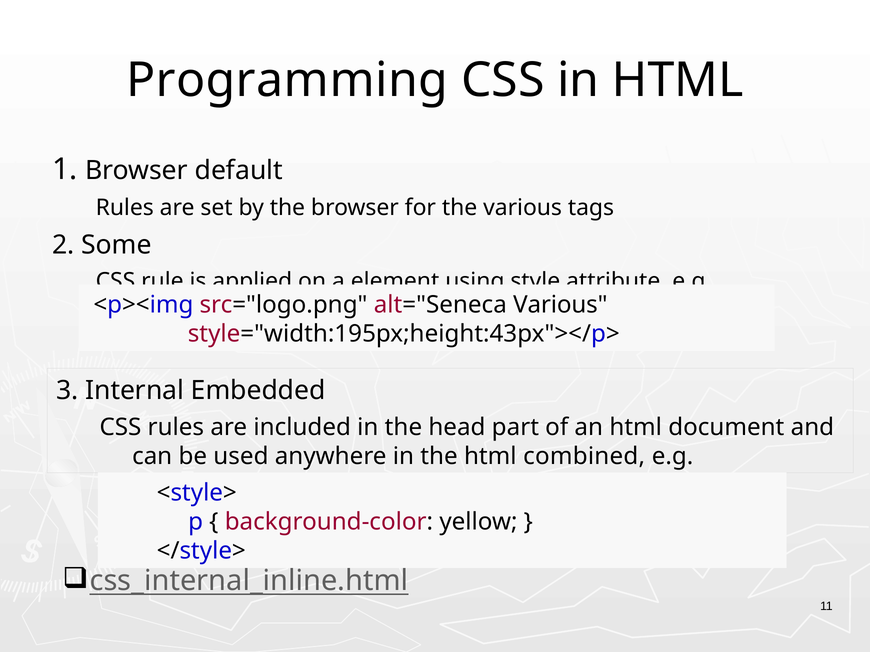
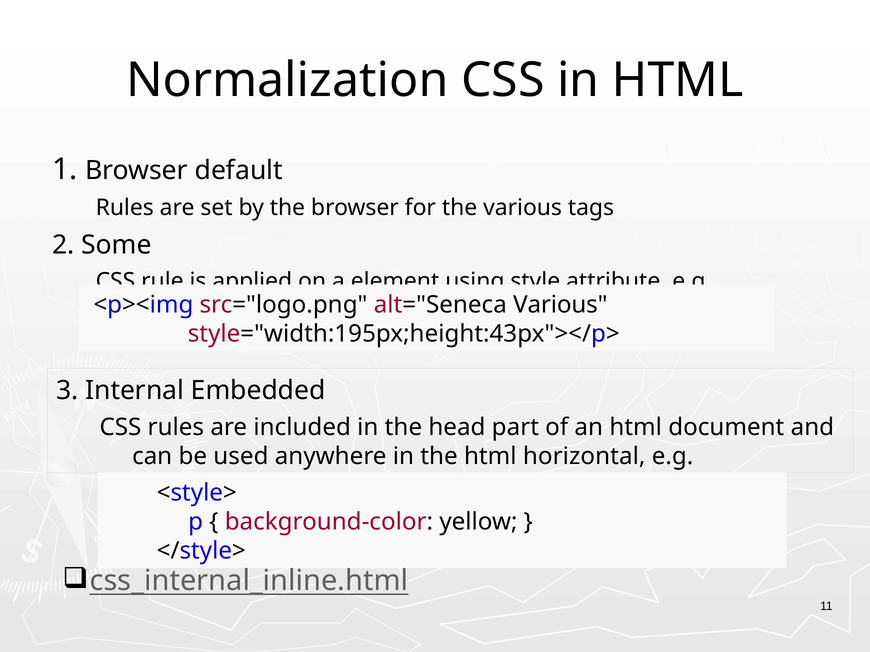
Programming: Programming -> Normalization
combined: combined -> horizontal
